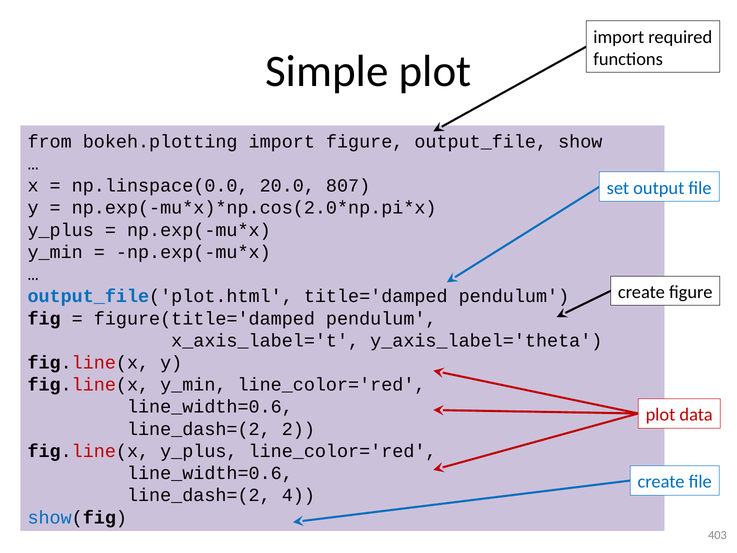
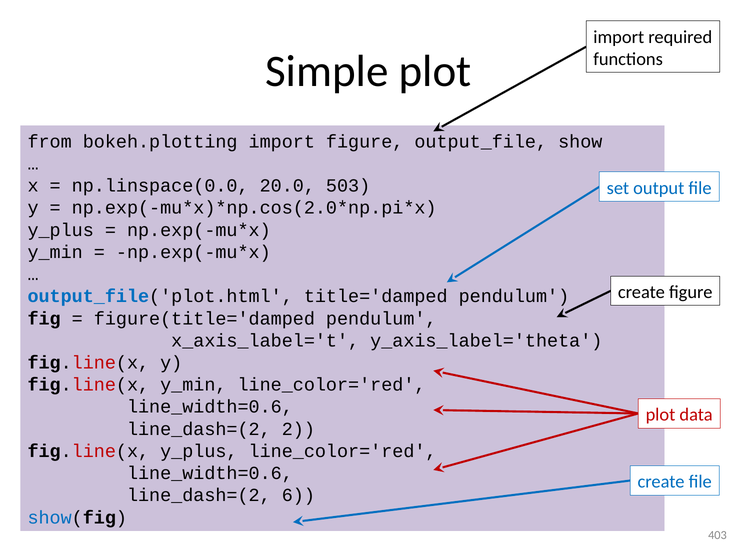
807: 807 -> 503
4: 4 -> 6
